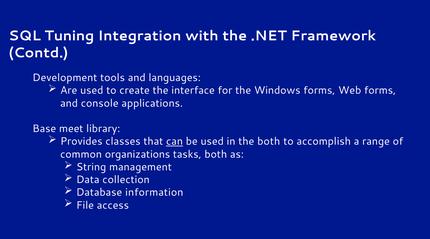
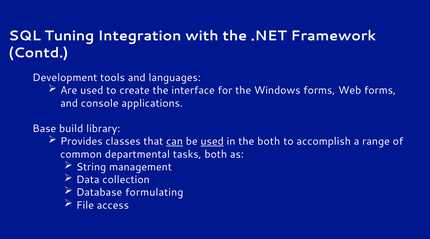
meet: meet -> build
used at (212, 141) underline: none -> present
organizations: organizations -> departmental
information: information -> formulating
